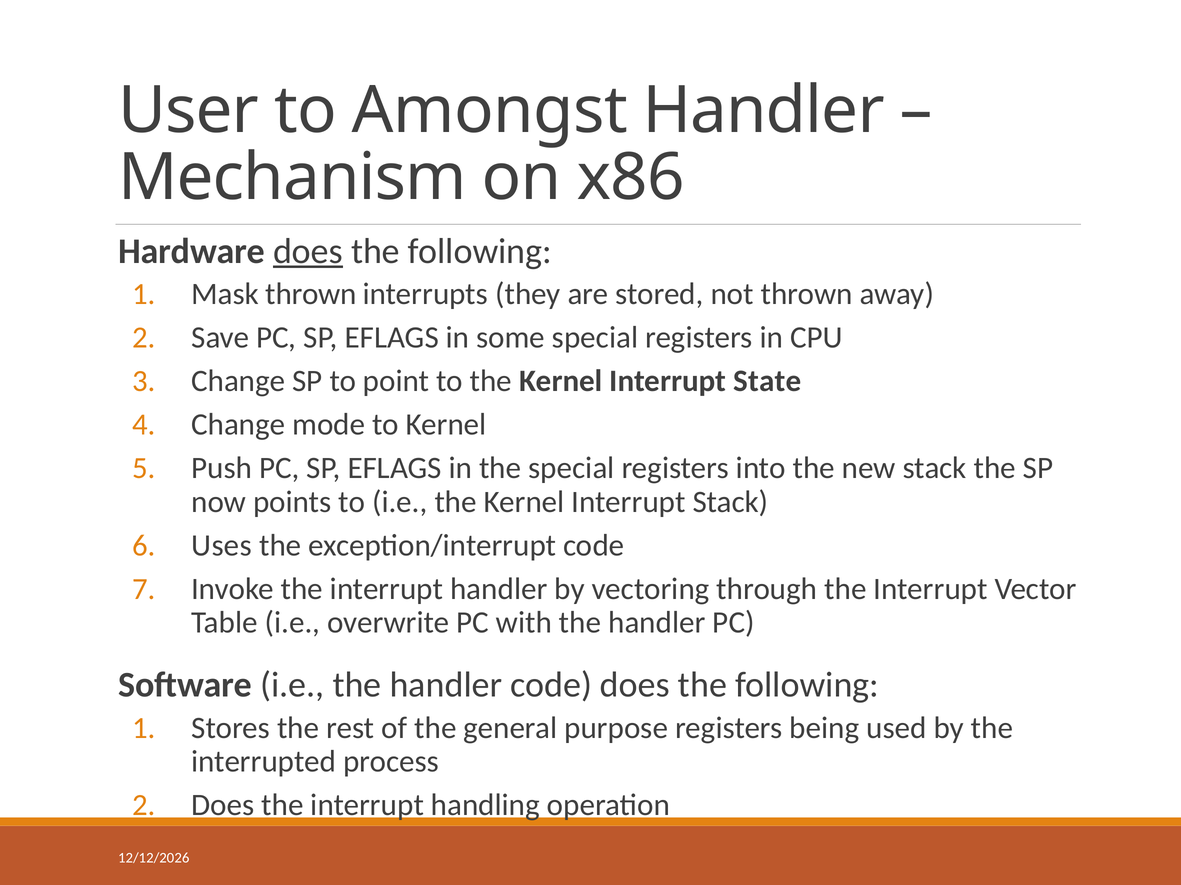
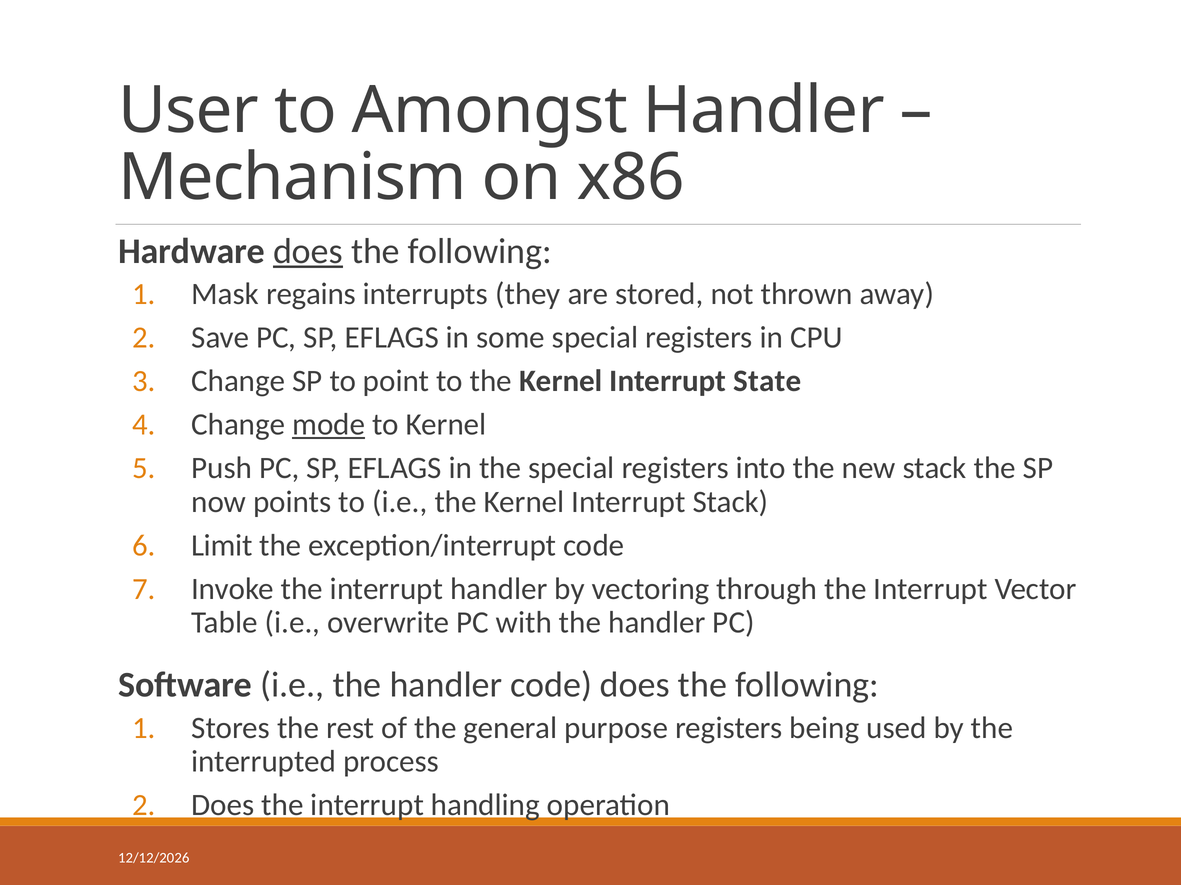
Mask thrown: thrown -> regains
mode underline: none -> present
Uses: Uses -> Limit
